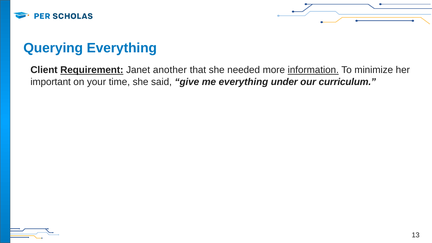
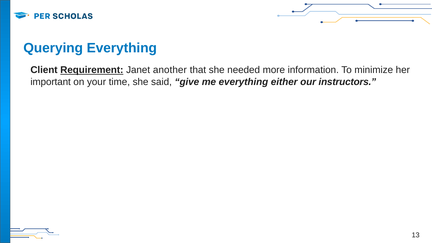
information underline: present -> none
under: under -> either
curriculum: curriculum -> instructors
